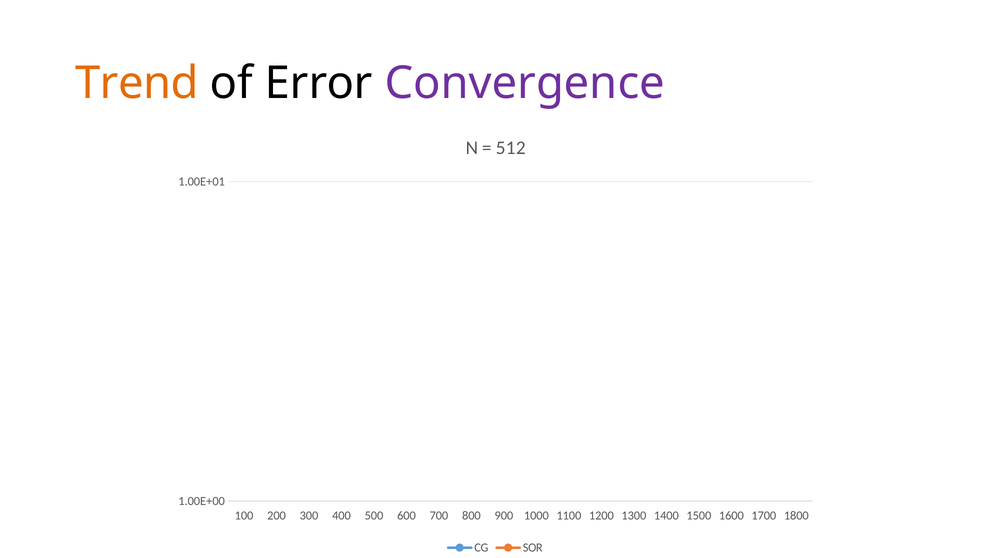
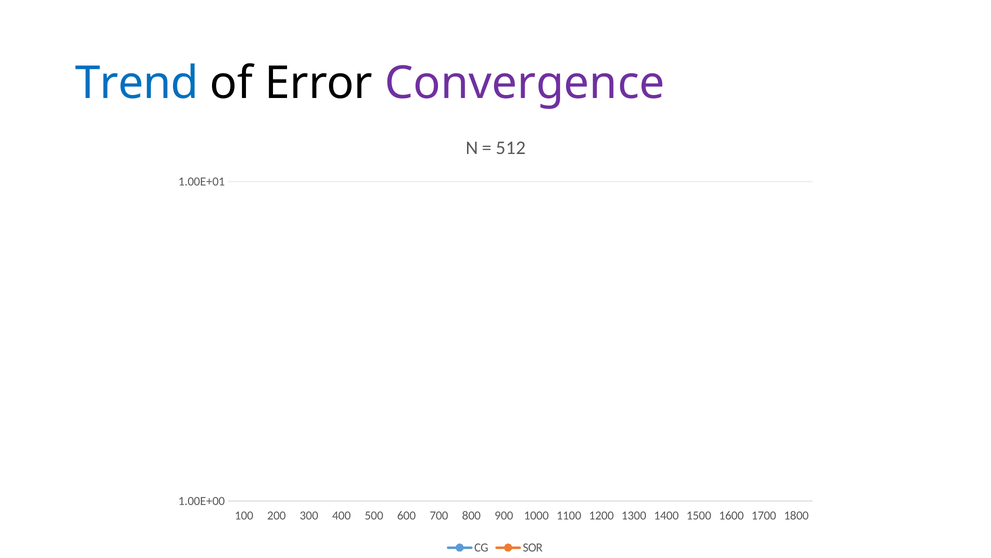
Trend colour: orange -> blue
